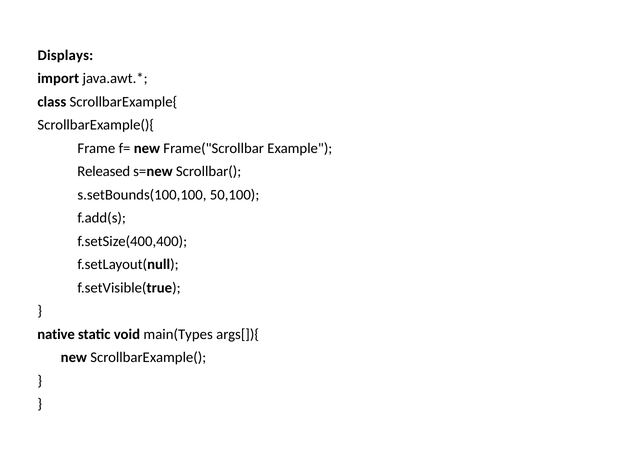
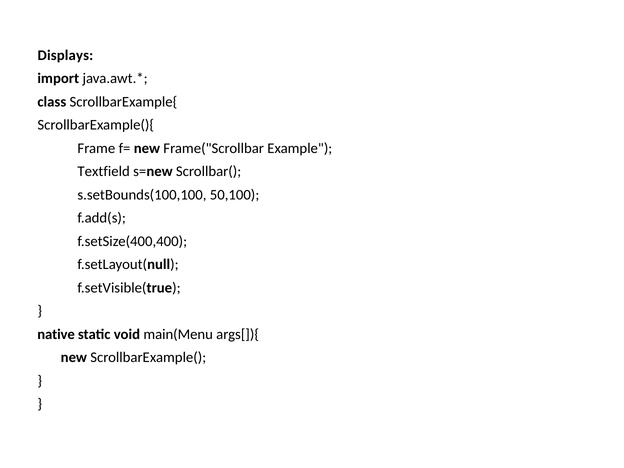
Released: Released -> Textfield
main(Types: main(Types -> main(Menu
